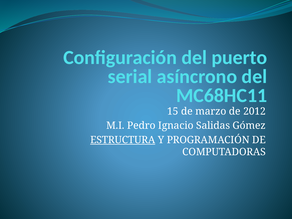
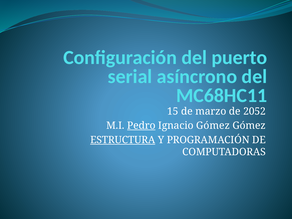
2012: 2012 -> 2052
Pedro underline: none -> present
Ignacio Salidas: Salidas -> Gómez
